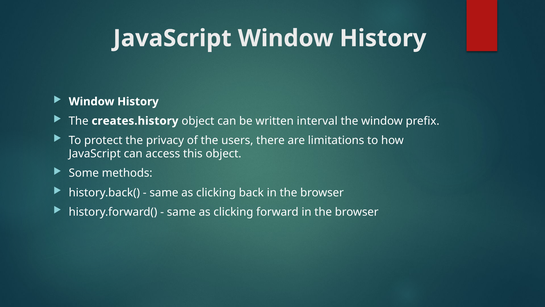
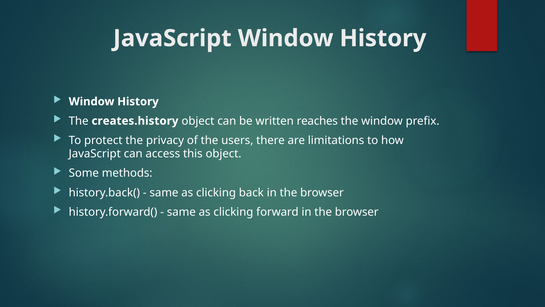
interval: interval -> reaches
